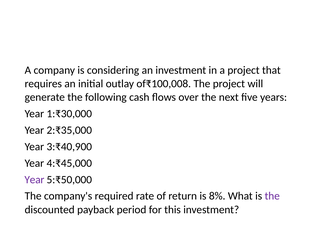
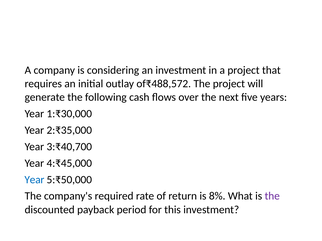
of₹100,008: of₹100,008 -> of₹488,572
3:₹40,900: 3:₹40,900 -> 3:₹40,700
Year at (34, 180) colour: purple -> blue
